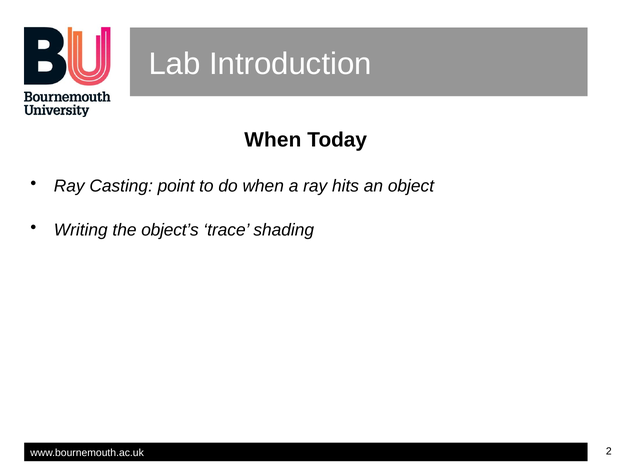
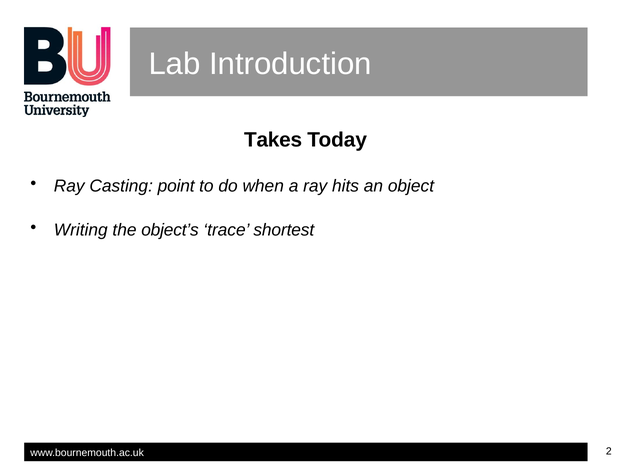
When at (273, 140): When -> Takes
shading: shading -> shortest
